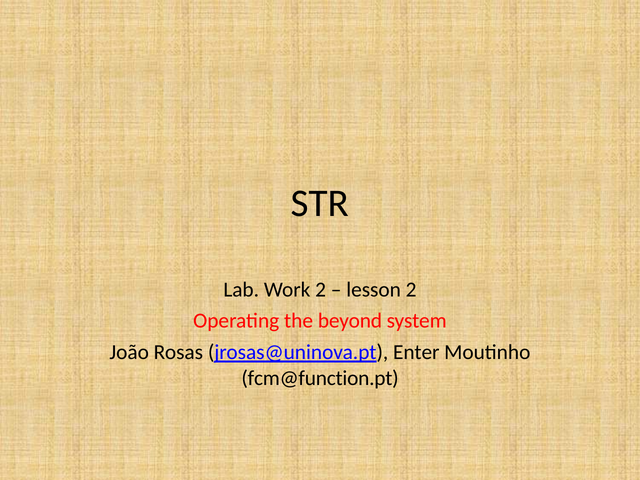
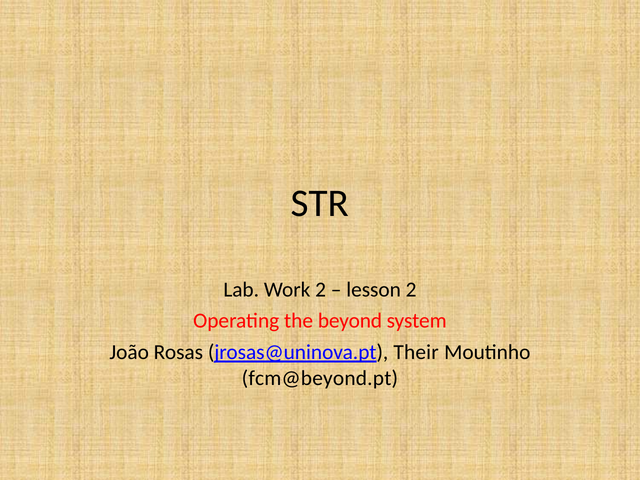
Enter: Enter -> Their
fcm@function.pt: fcm@function.pt -> fcm@beyond.pt
